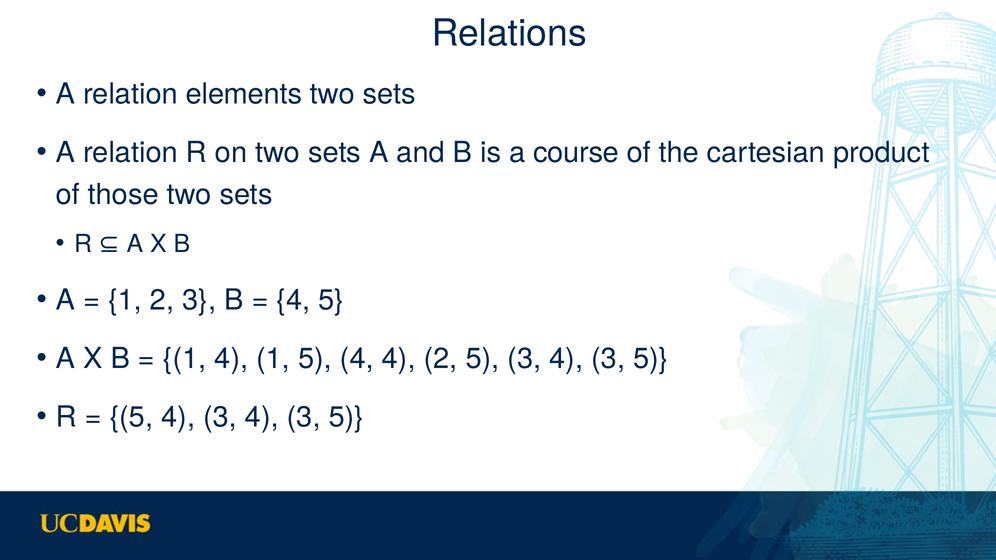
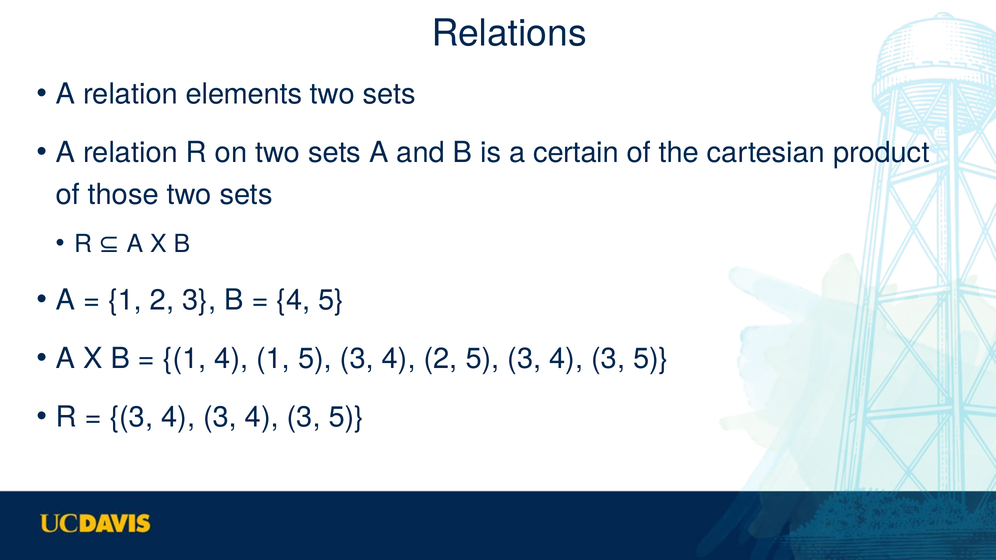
course: course -> certain
1 5 4: 4 -> 3
5 at (131, 417): 5 -> 3
